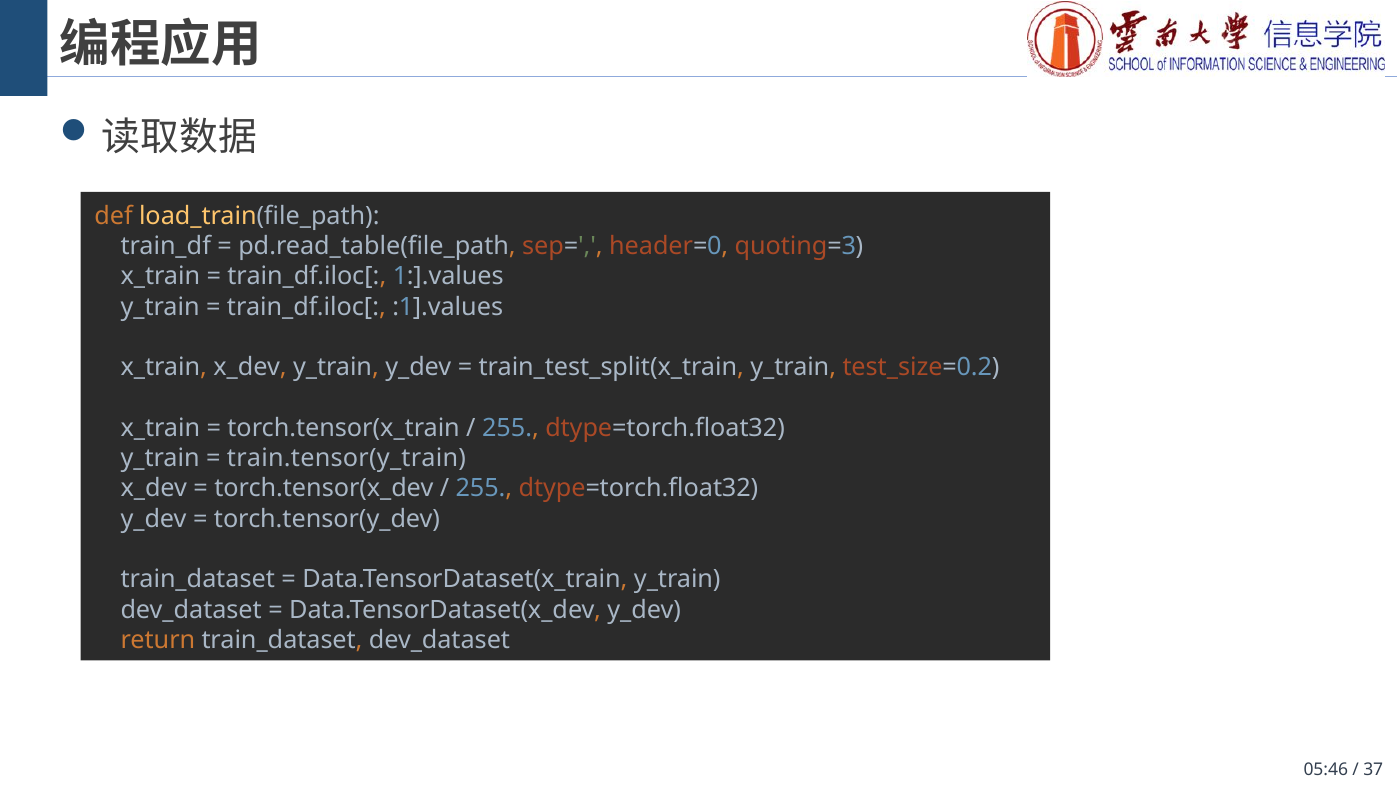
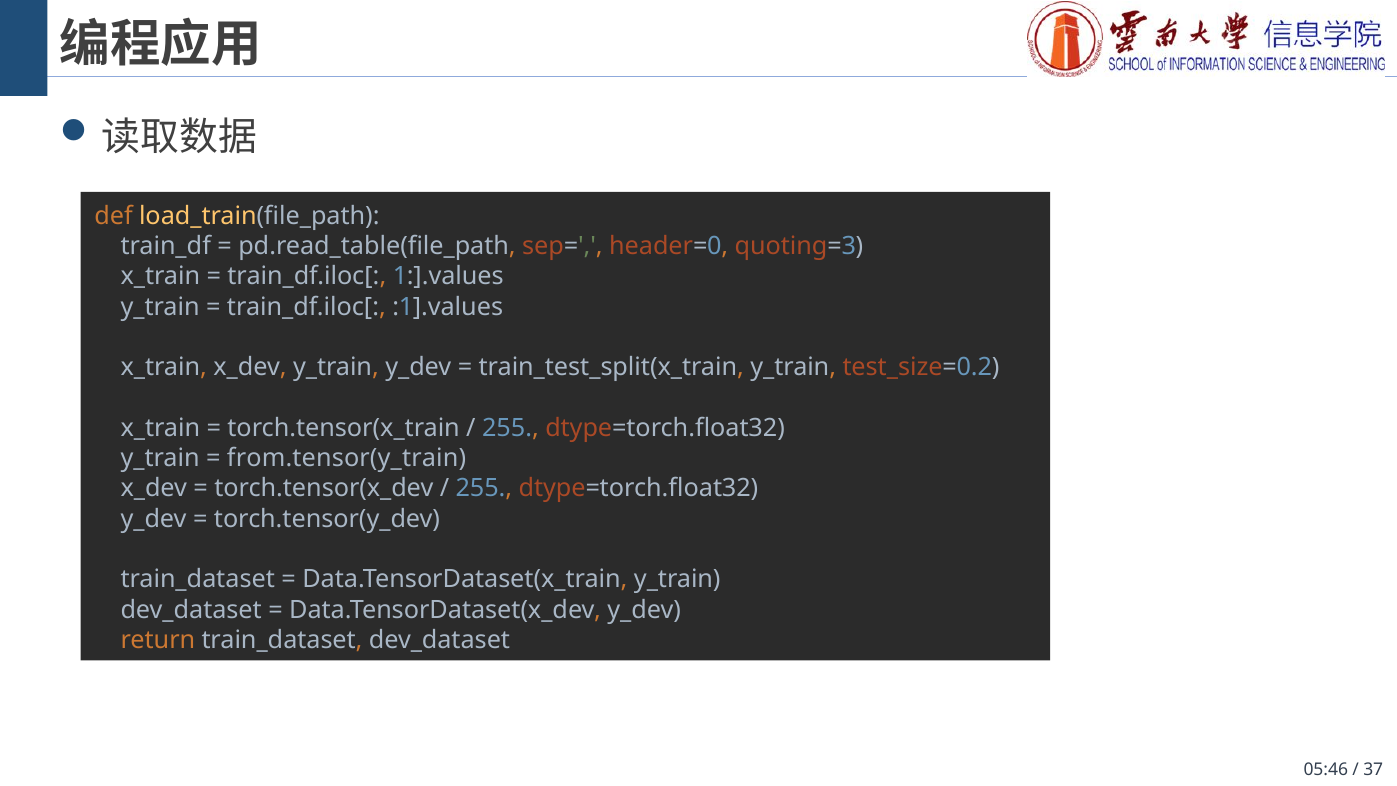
train.tensor(y_train: train.tensor(y_train -> from.tensor(y_train
